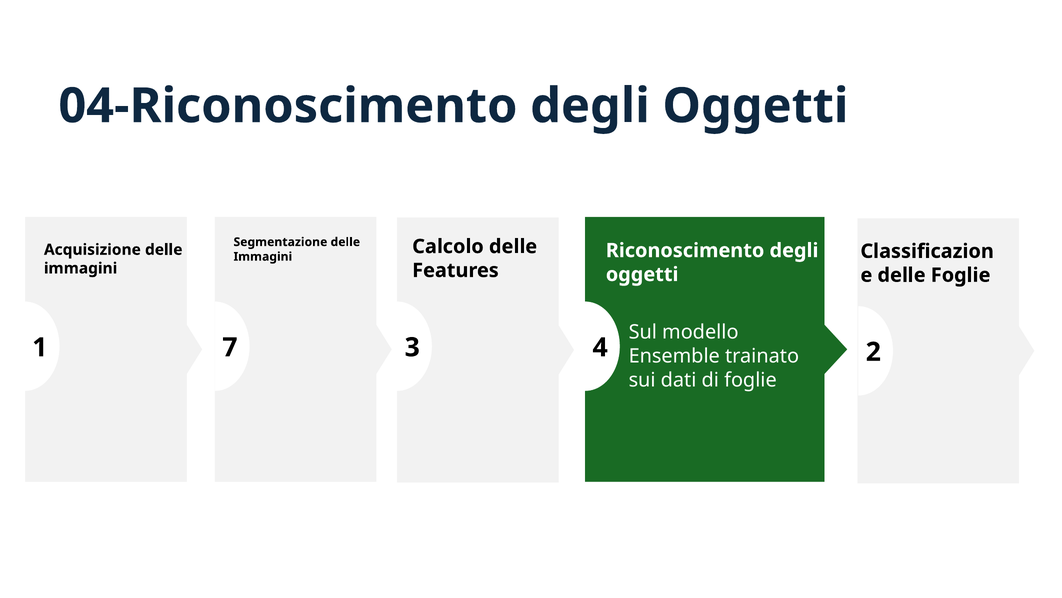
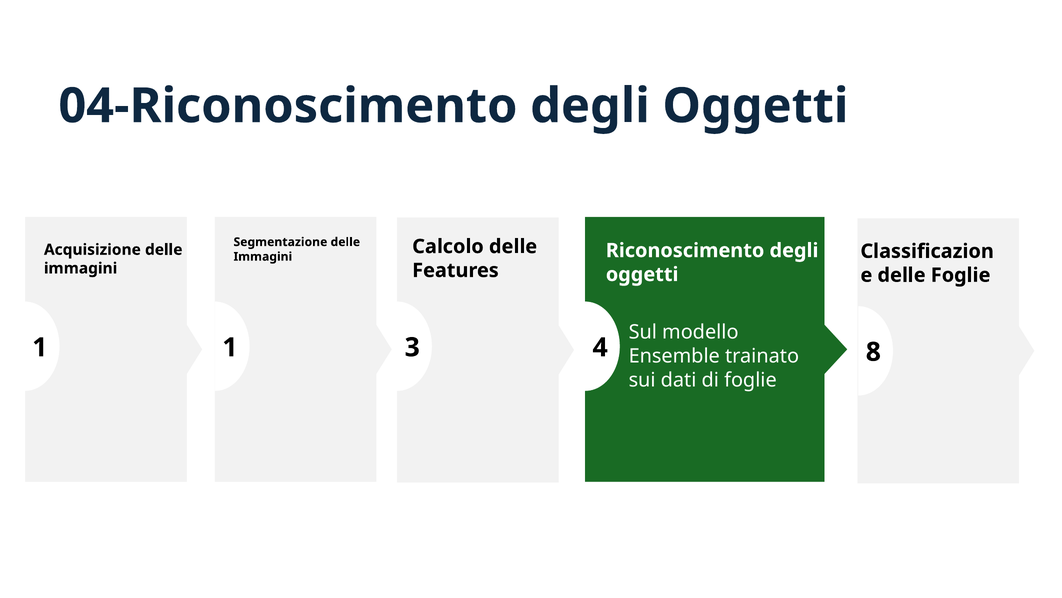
7 at (230, 347): 7 -> 1
2: 2 -> 8
